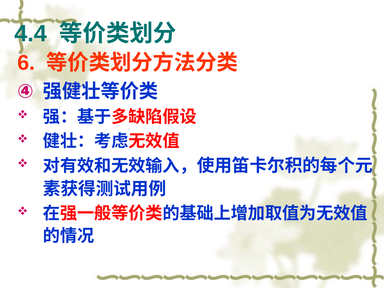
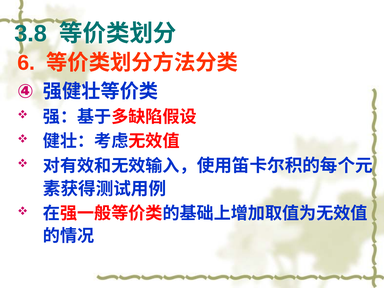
4.4: 4.4 -> 3.8
